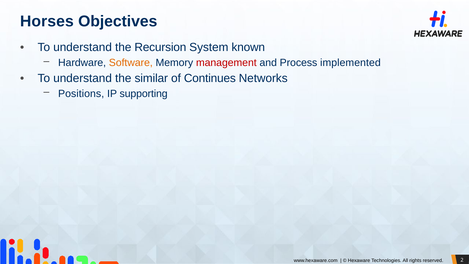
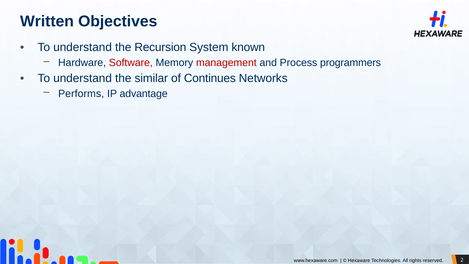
Horses: Horses -> Written
Software colour: orange -> red
implemented: implemented -> programmers
Positions: Positions -> Performs
supporting: supporting -> advantage
